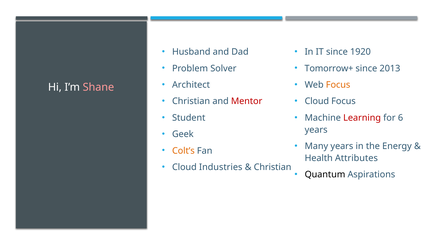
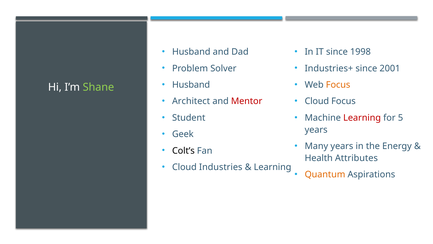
1920: 1920 -> 1998
Tomorrow+: Tomorrow+ -> Industries+
2013: 2013 -> 2001
Architect at (191, 85): Architect -> Husband
Shane colour: pink -> light green
Christian at (191, 101): Christian -> Architect
6: 6 -> 5
Colt’s colour: orange -> black
Christian at (273, 167): Christian -> Learning
Quantum colour: black -> orange
